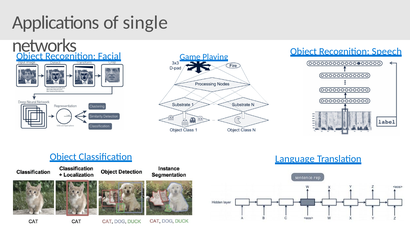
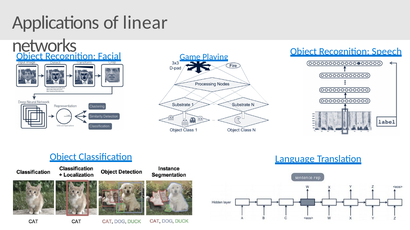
single: single -> linear
